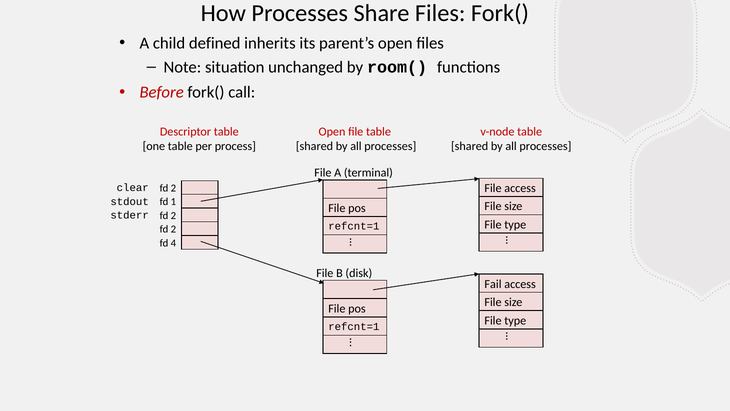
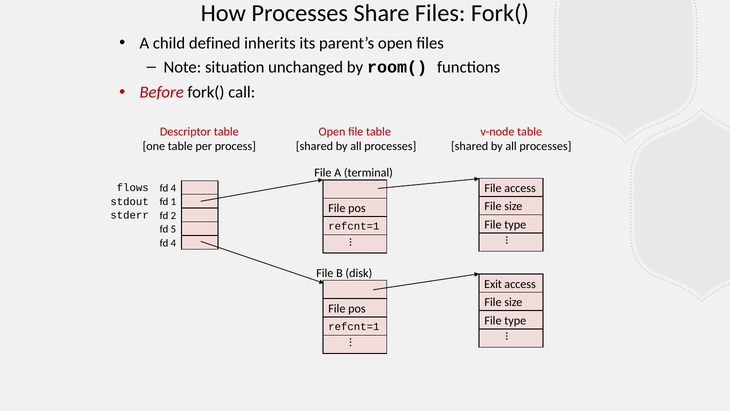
2 at (173, 188): 2 -> 4
clear: clear -> flows
2 at (173, 229): 2 -> 5
Fail: Fail -> Exit
